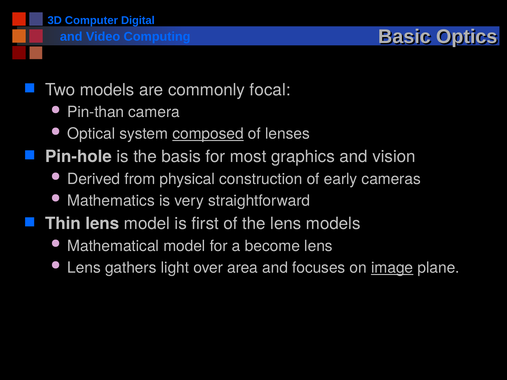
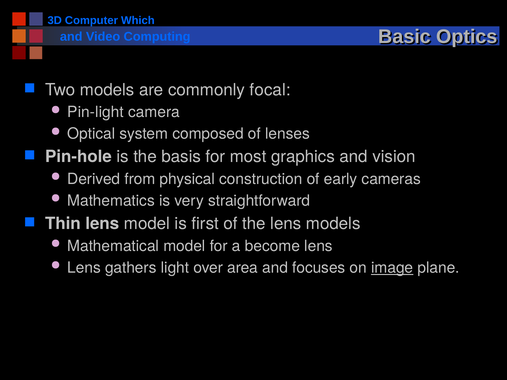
Digital: Digital -> Which
Pin-than: Pin-than -> Pin-light
composed underline: present -> none
